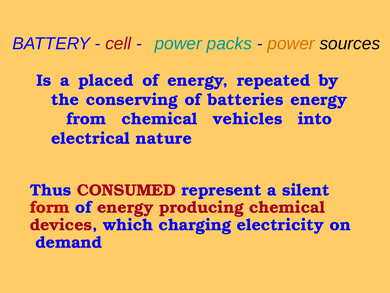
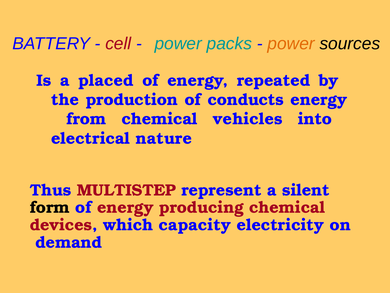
conserving: conserving -> production
batteries: batteries -> conducts
CONSUMED: CONSUMED -> MULTISTEP
form colour: red -> black
charging: charging -> capacity
